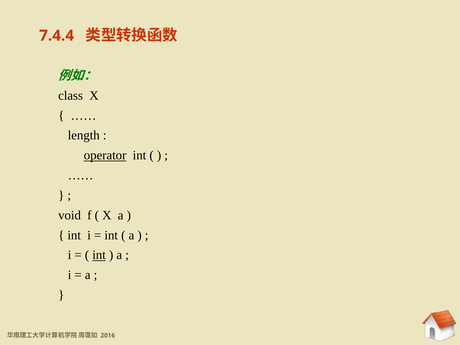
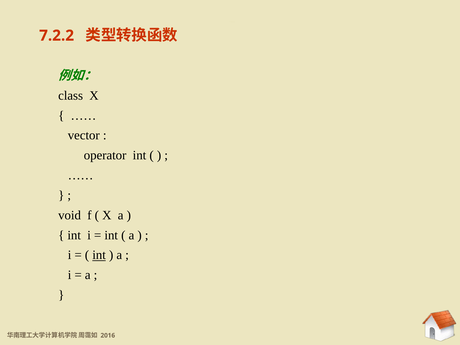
7.4.4: 7.4.4 -> 7.2.2
length: length -> vector
operator underline: present -> none
